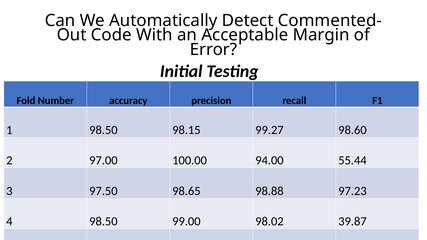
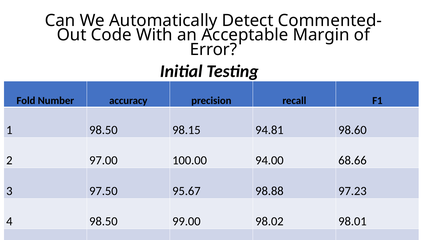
99.27: 99.27 -> 94.81
55.44: 55.44 -> 68.66
98.65: 98.65 -> 95.67
39.87: 39.87 -> 98.01
